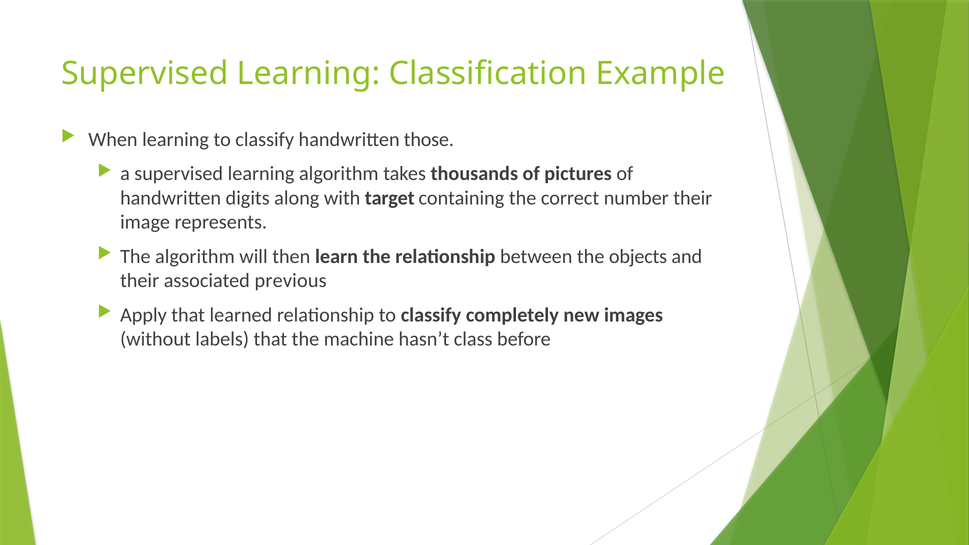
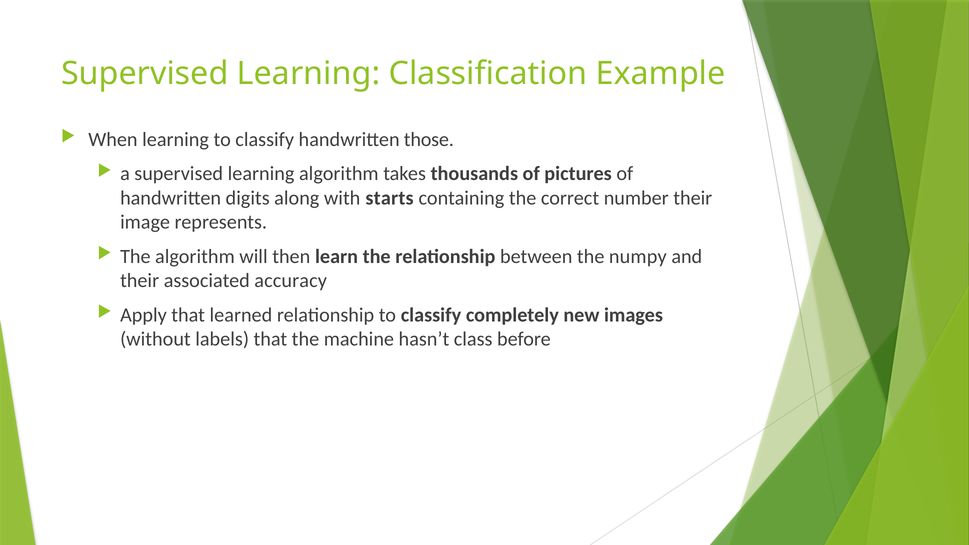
target: target -> starts
objects: objects -> numpy
previous: previous -> accuracy
